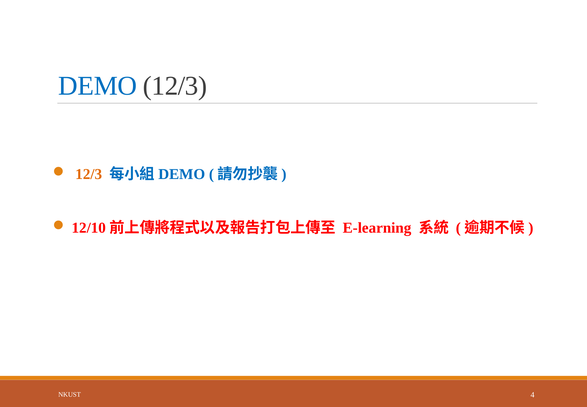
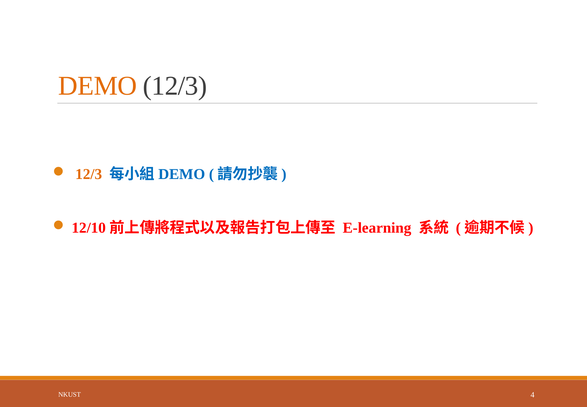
DEMO colour: blue -> orange
